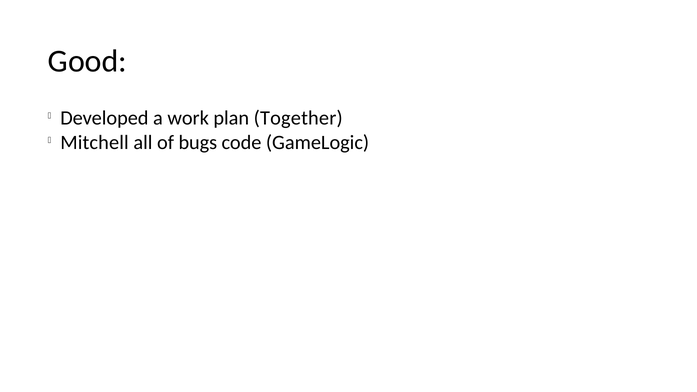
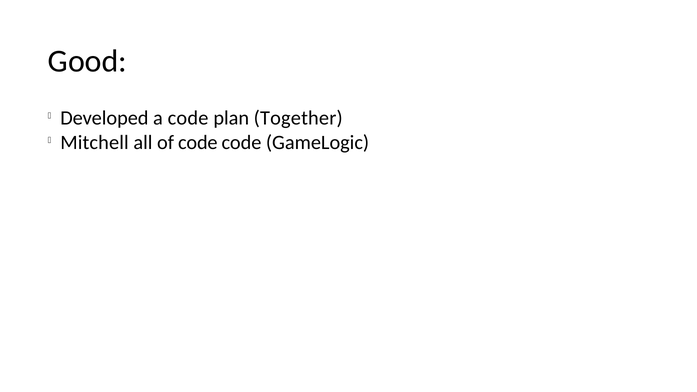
a work: work -> code
of bugs: bugs -> code
